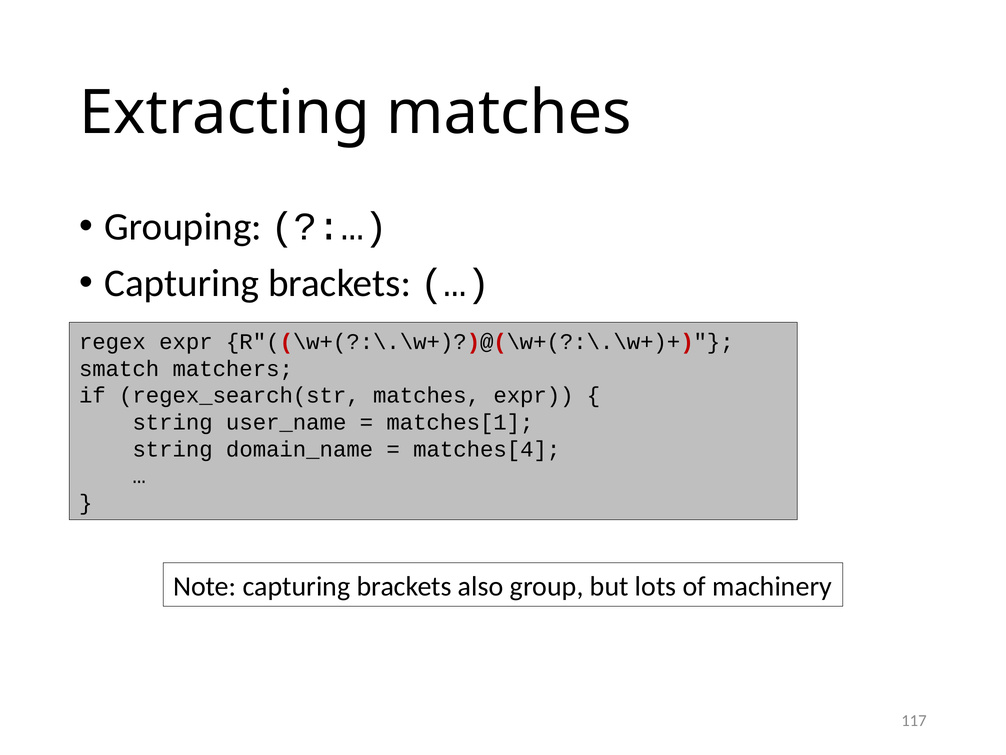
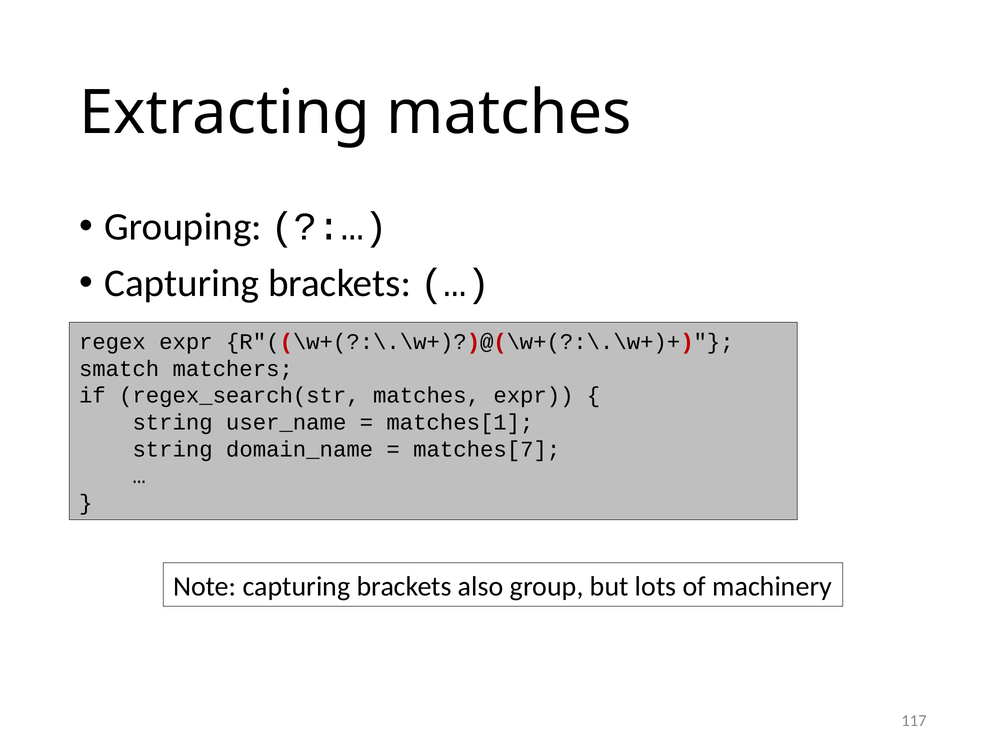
matches[4: matches[4 -> matches[7
